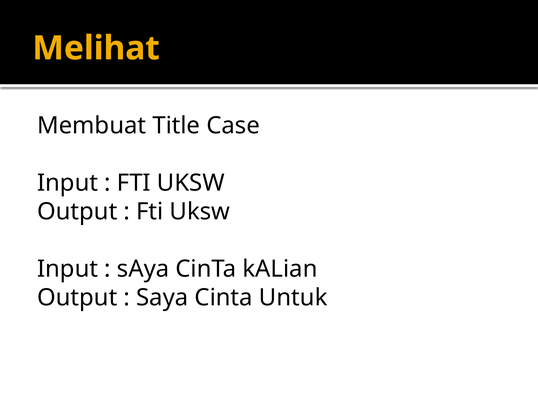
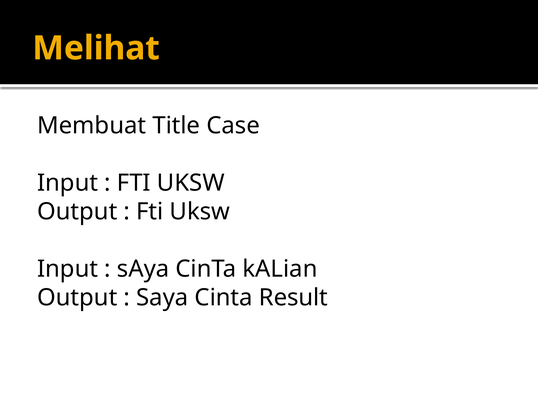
Untuk: Untuk -> Result
